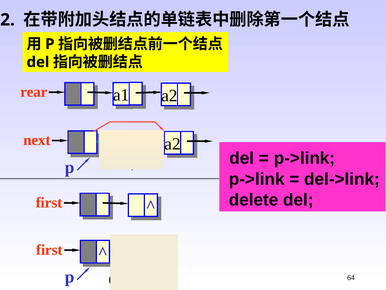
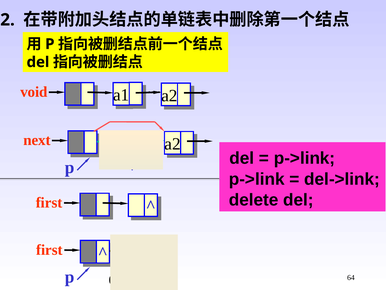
rear: rear -> void
